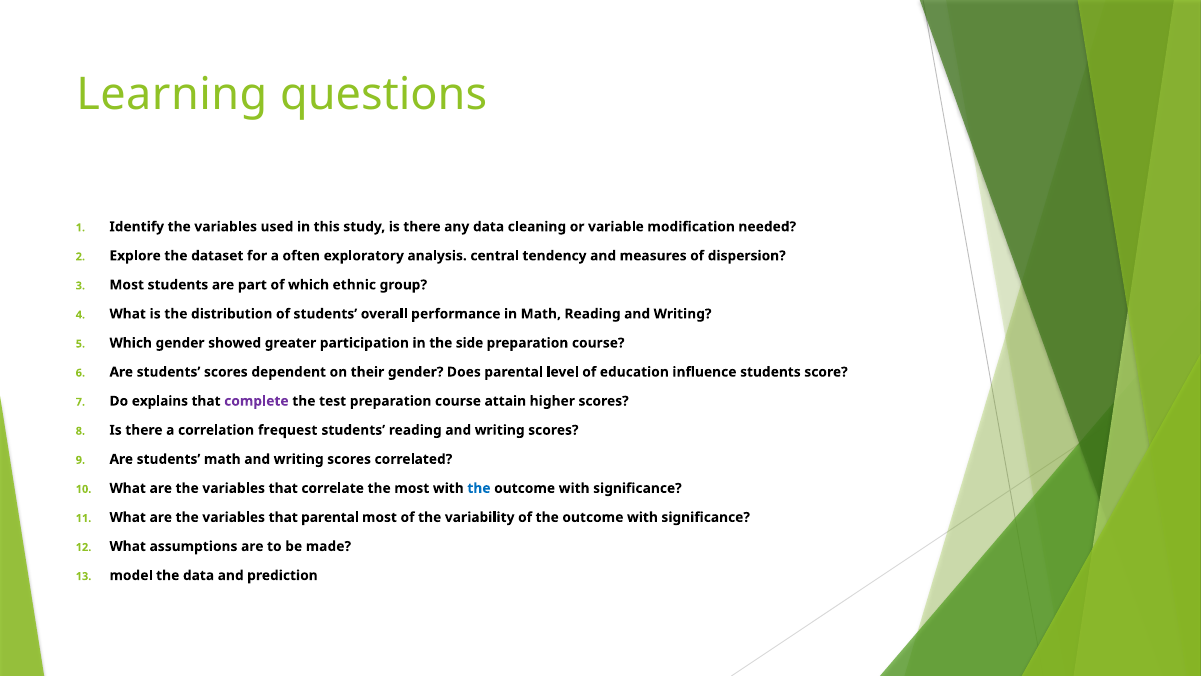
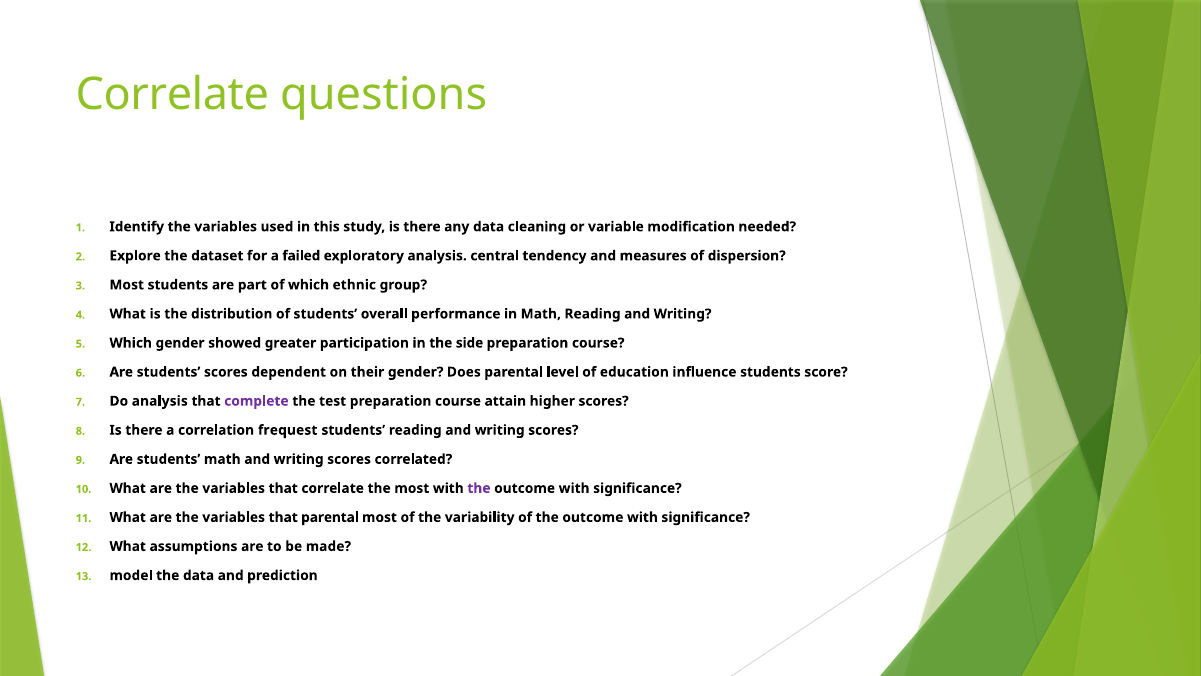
Learning at (172, 95): Learning -> Correlate
often: often -> failed
Do explains: explains -> analysis
the at (479, 488) colour: blue -> purple
